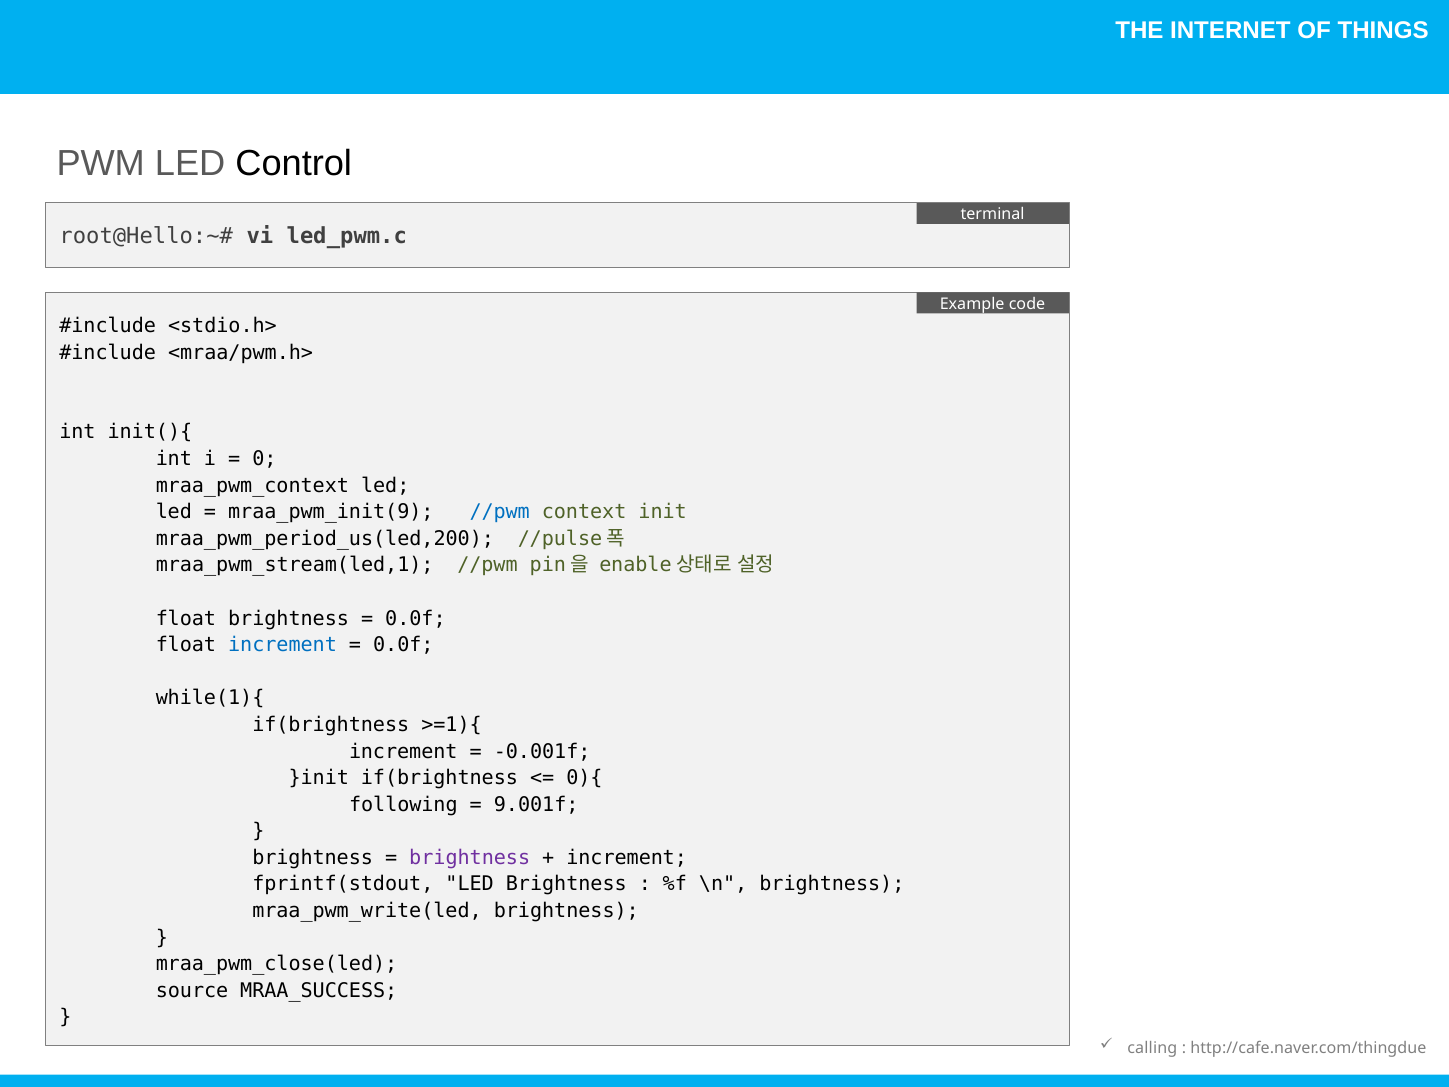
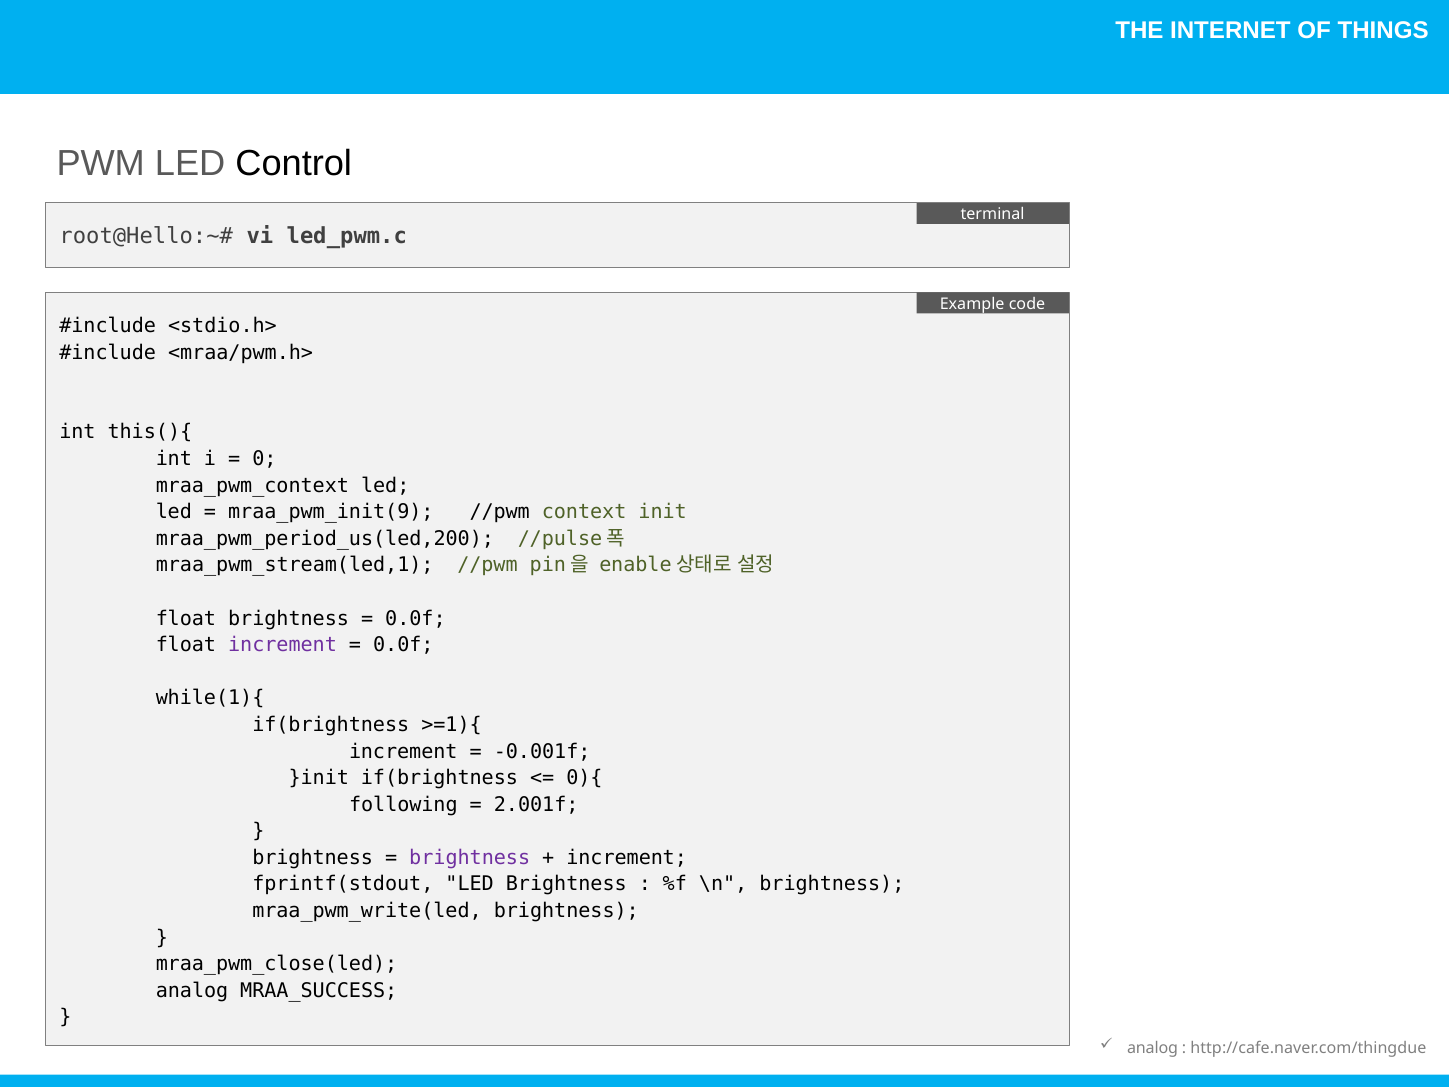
init(){: init(){ -> this(){
//pwm at (500, 512) colour: blue -> black
increment at (283, 645) colour: blue -> purple
9.001f: 9.001f -> 2.001f
source at (192, 990): source -> analog
calling at (1152, 1048): calling -> analog
